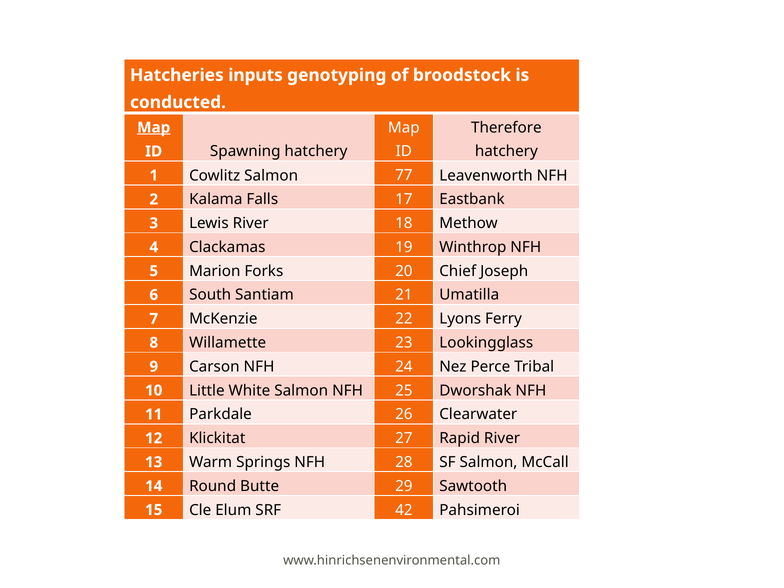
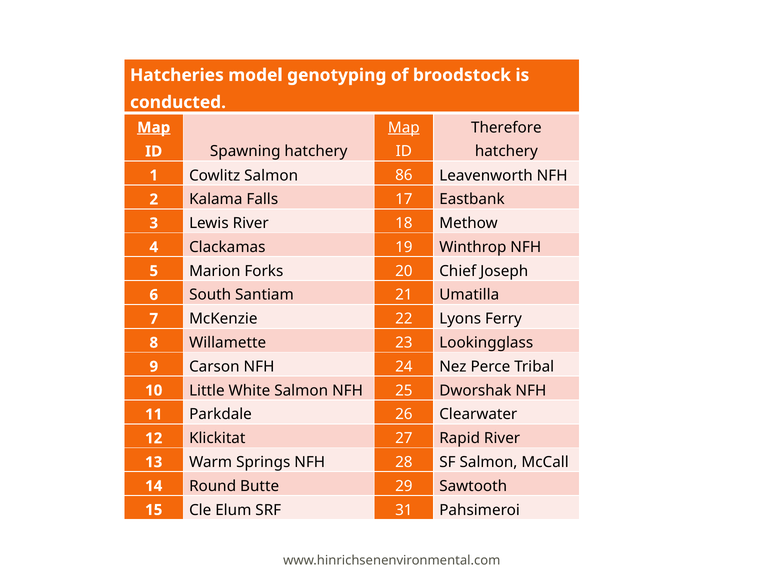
inputs: inputs -> model
Map at (404, 128) underline: none -> present
77: 77 -> 86
42: 42 -> 31
